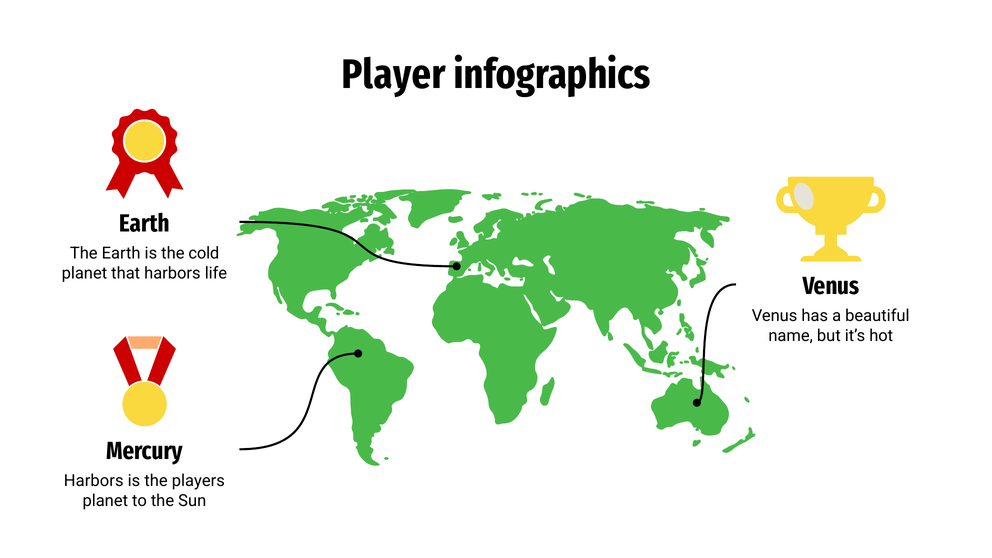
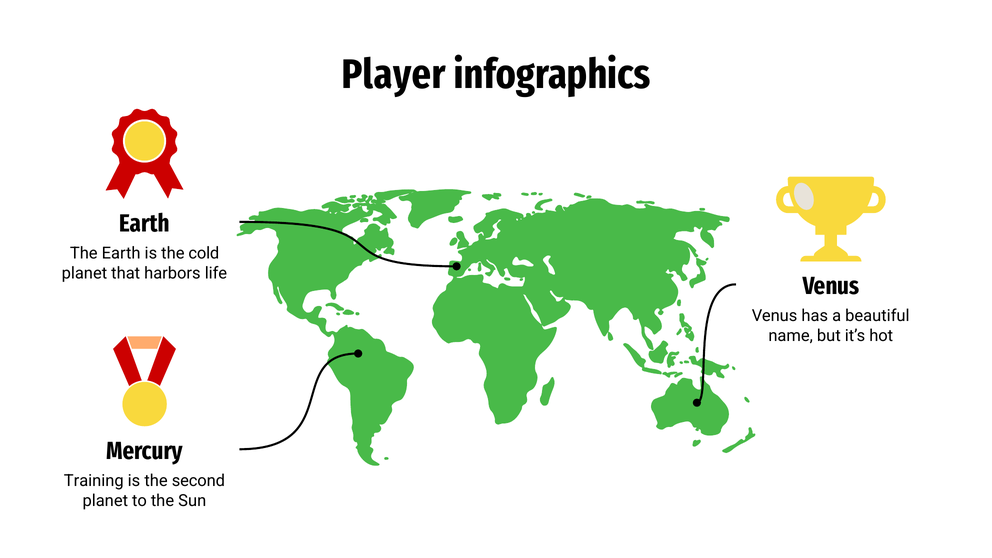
Harbors at (94, 481): Harbors -> Training
players: players -> second
